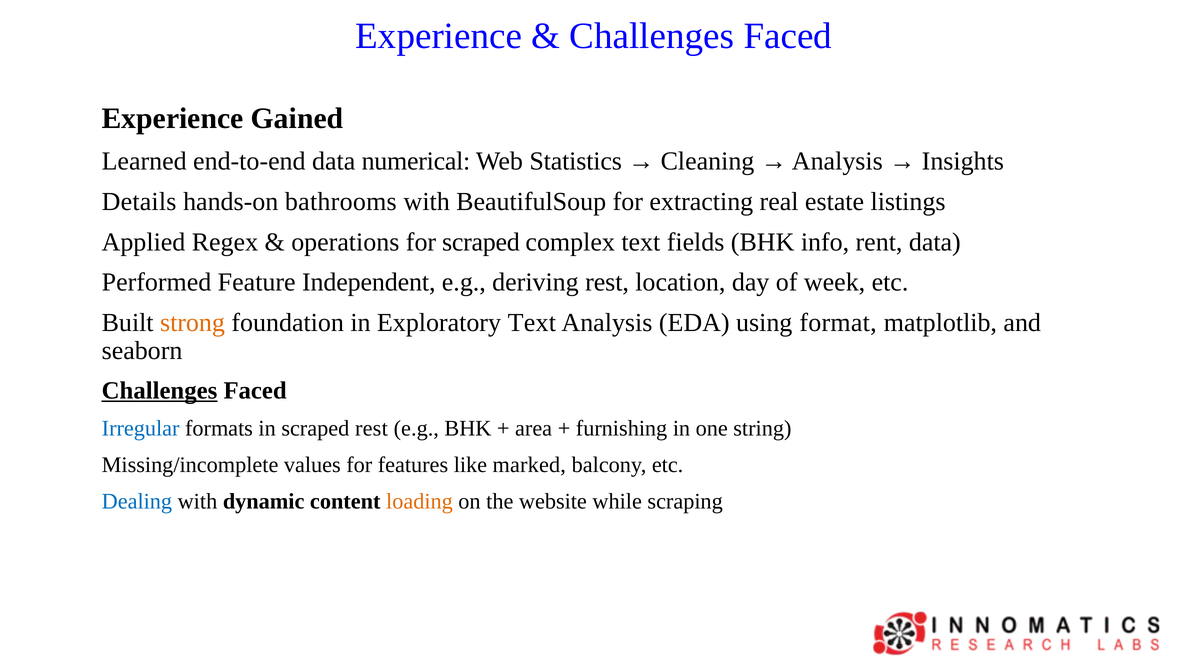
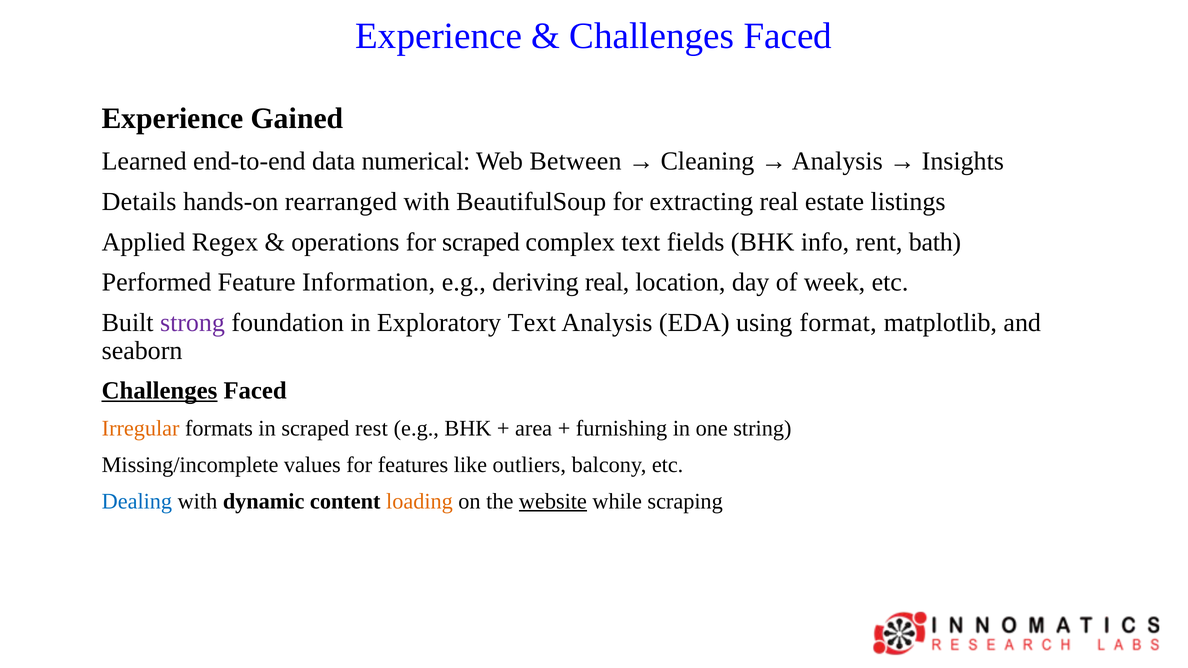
Statistics: Statistics -> Between
bathrooms: bathrooms -> rearranged
rent data: data -> bath
Independent: Independent -> Information
deriving rest: rest -> real
strong colour: orange -> purple
Irregular colour: blue -> orange
marked: marked -> outliers
website underline: none -> present
